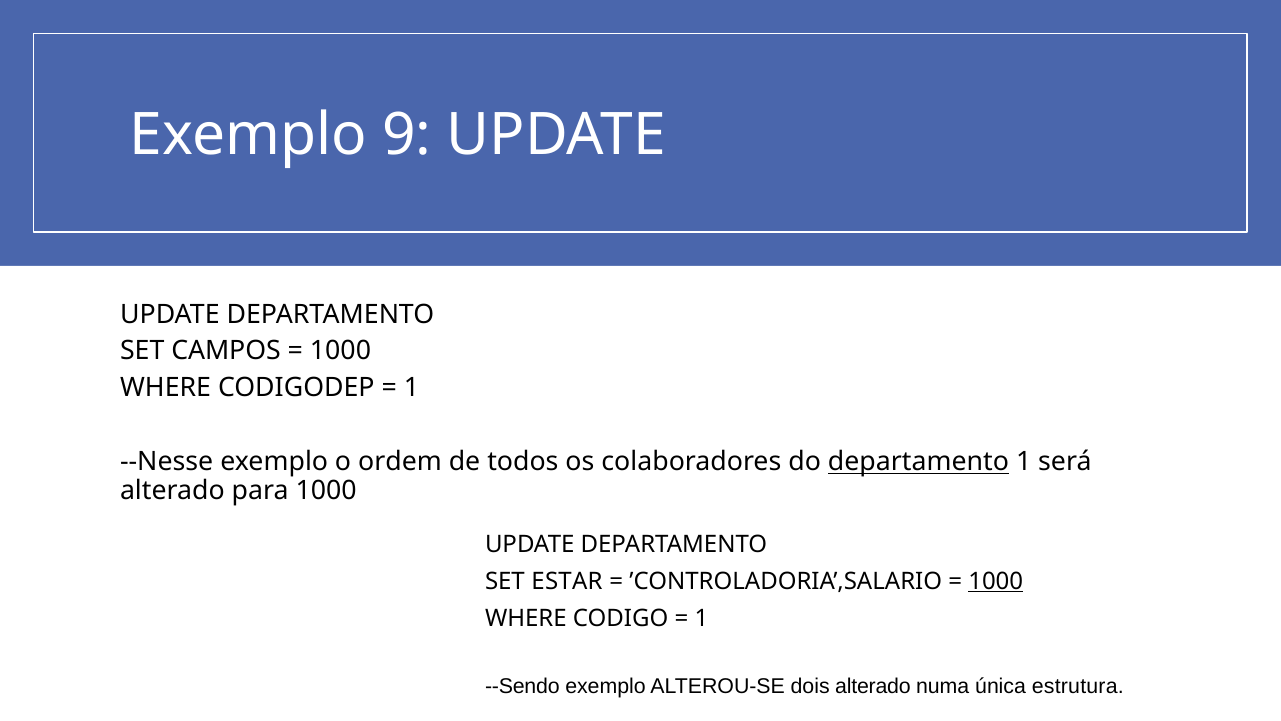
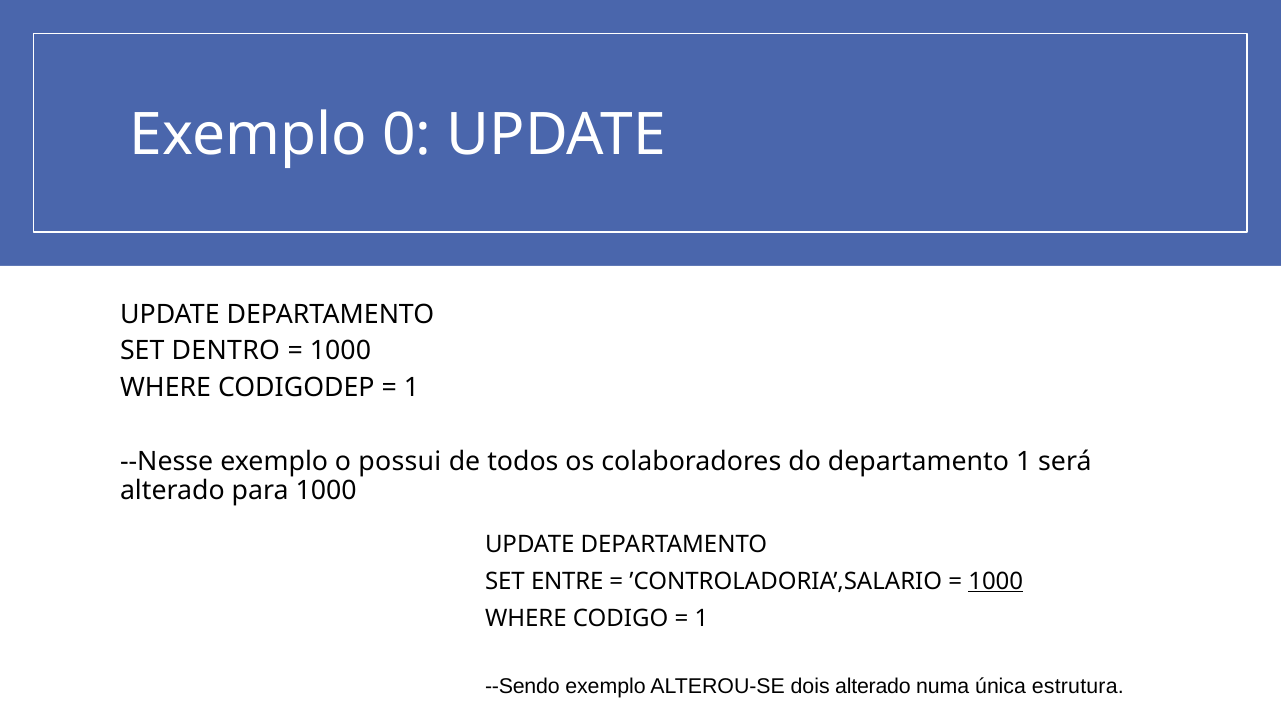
9: 9 -> 0
CAMPOS: CAMPOS -> DENTRO
ordem: ordem -> possui
departamento at (918, 462) underline: present -> none
ESTAR: ESTAR -> ENTRE
